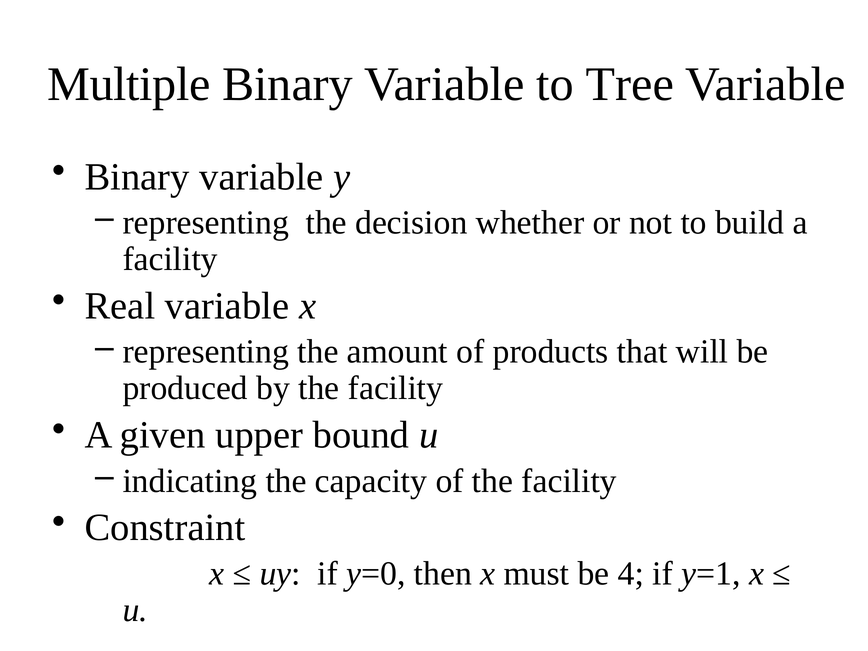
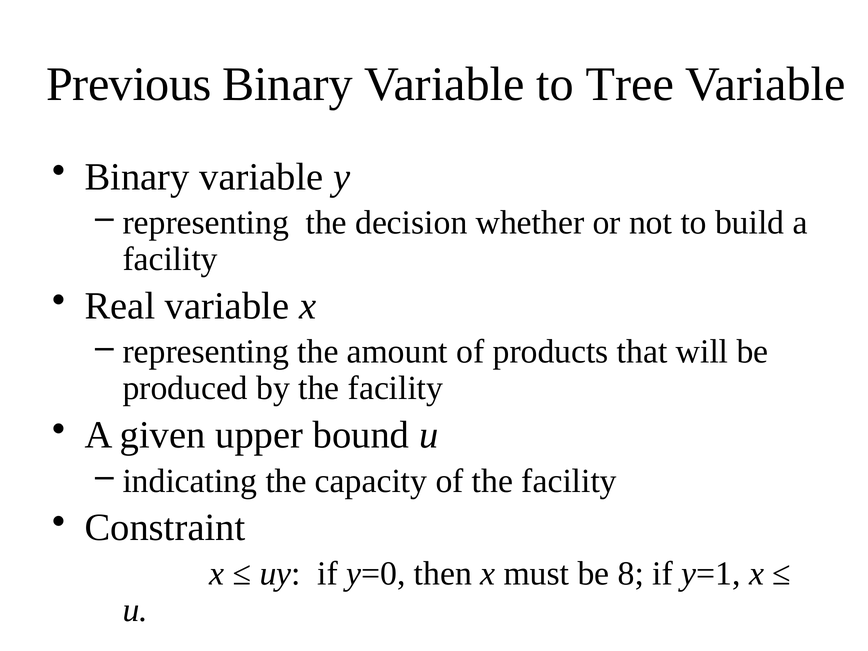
Multiple: Multiple -> Previous
4: 4 -> 8
